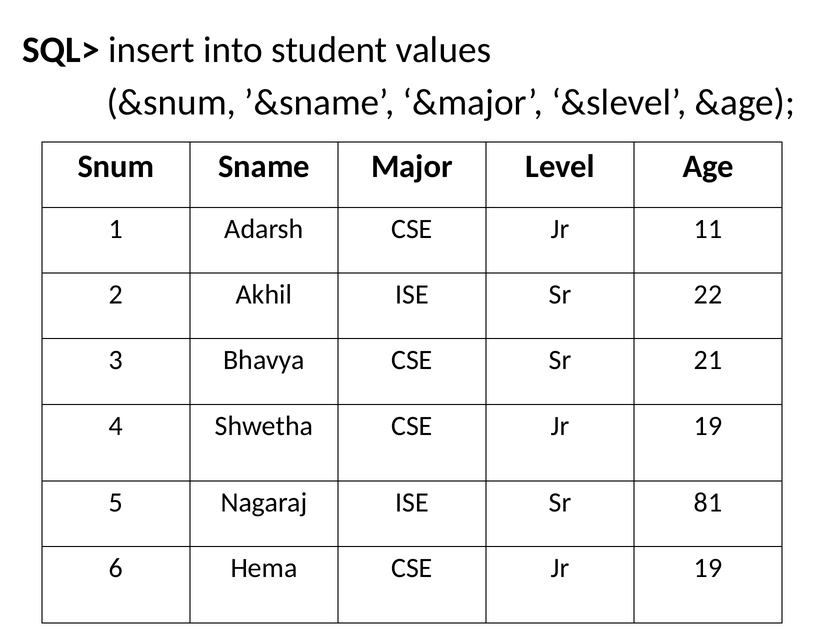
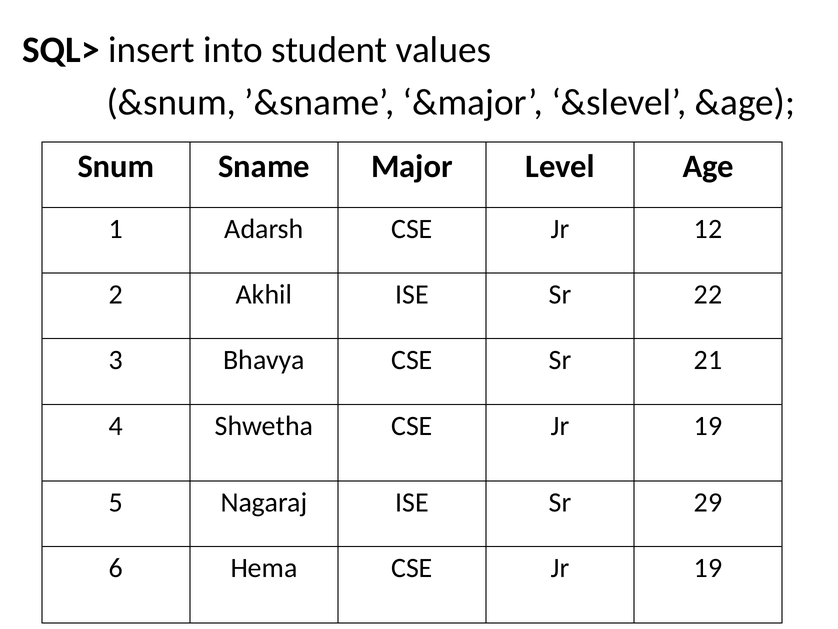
11: 11 -> 12
81: 81 -> 29
